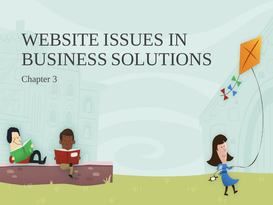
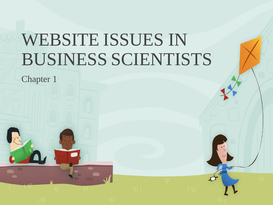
SOLUTIONS: SOLUTIONS -> SCIENTISTS
3: 3 -> 1
